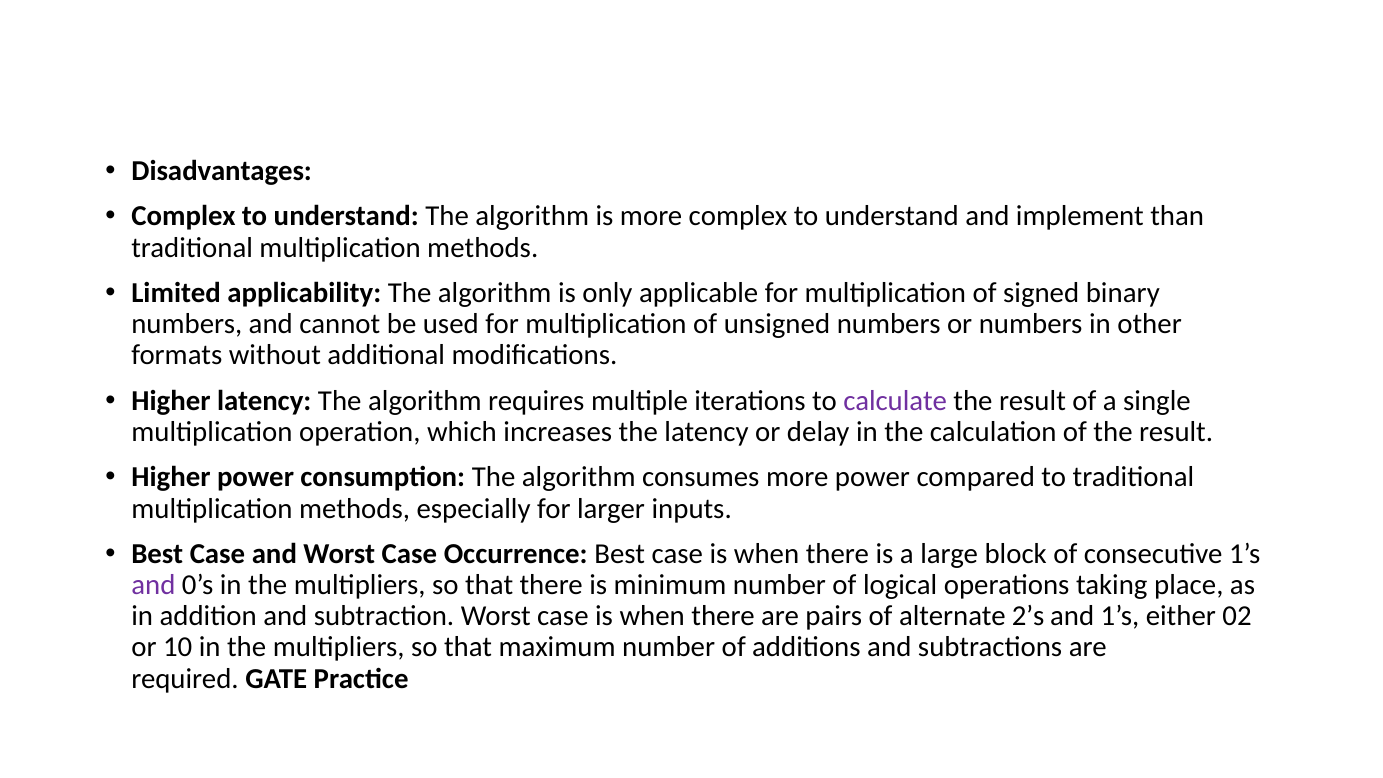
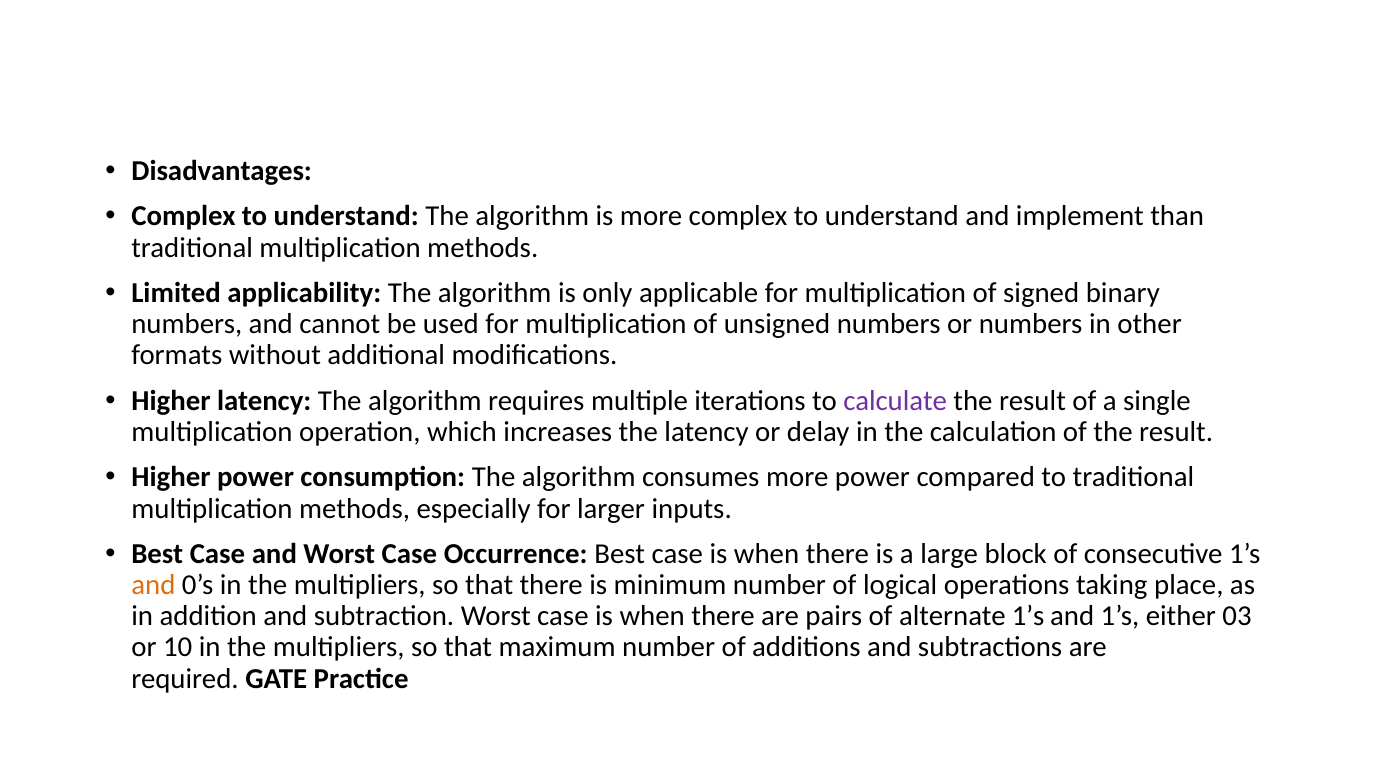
and at (153, 585) colour: purple -> orange
alternate 2’s: 2’s -> 1’s
02: 02 -> 03
